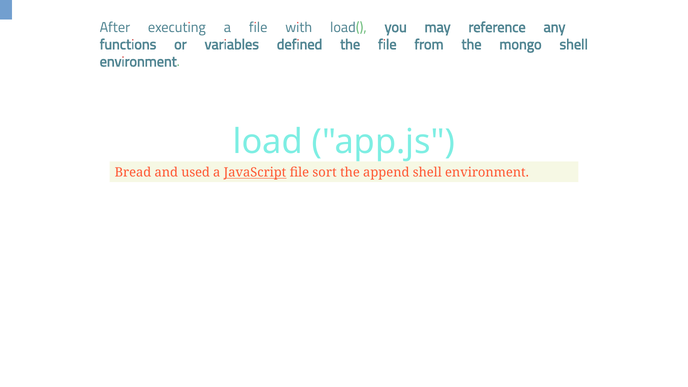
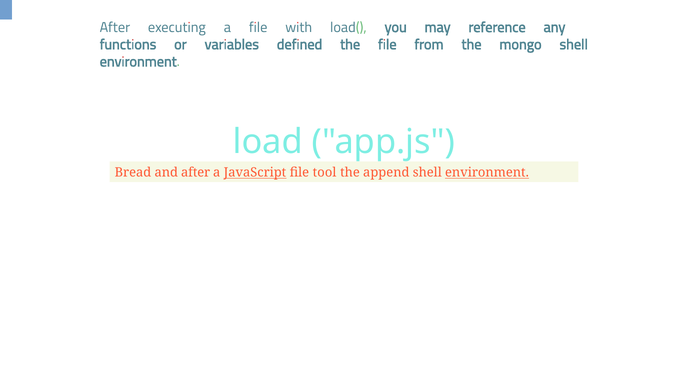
and used: used -> after
sort: sort -> tool
environment underline: none -> present
